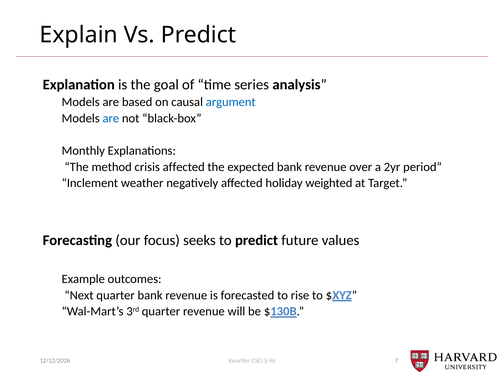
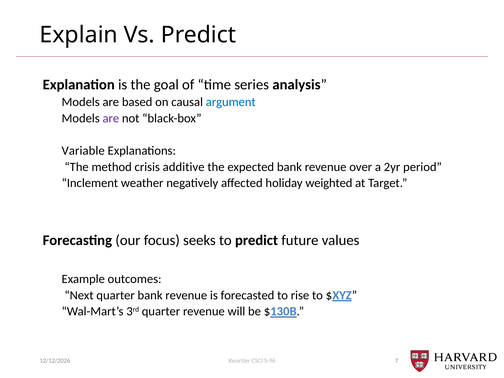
are at (111, 118) colour: blue -> purple
Monthly: Monthly -> Variable
crisis affected: affected -> additive
